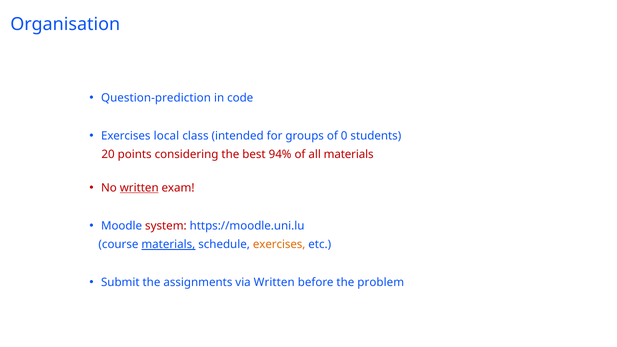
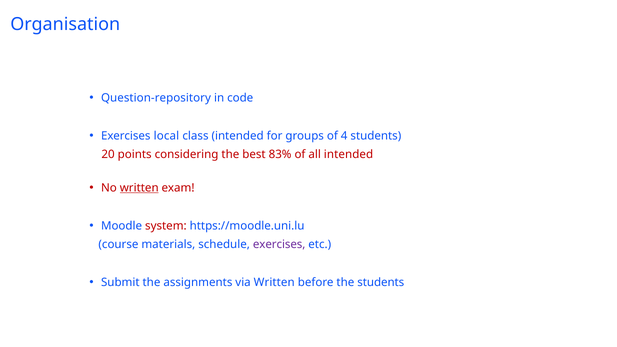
Question-prediction: Question-prediction -> Question-repository
0: 0 -> 4
94%: 94% -> 83%
all materials: materials -> intended
materials at (168, 245) underline: present -> none
exercises at (279, 245) colour: orange -> purple
the problem: problem -> students
